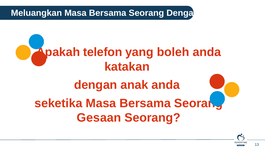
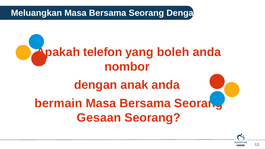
katakan: katakan -> nombor
seketika: seketika -> bermain
